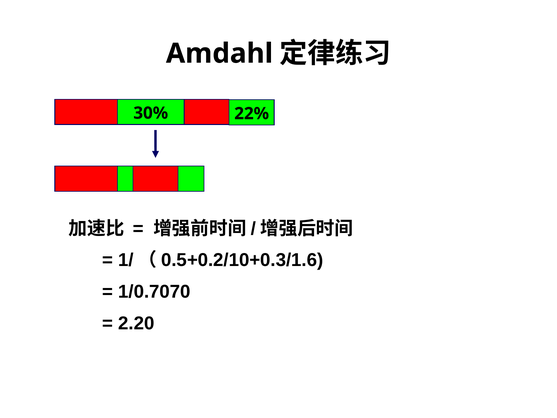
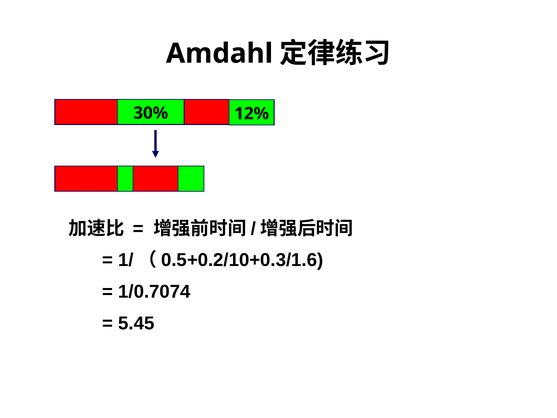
22%: 22% -> 12%
1/0.7070: 1/0.7070 -> 1/0.7074
2.20: 2.20 -> 5.45
